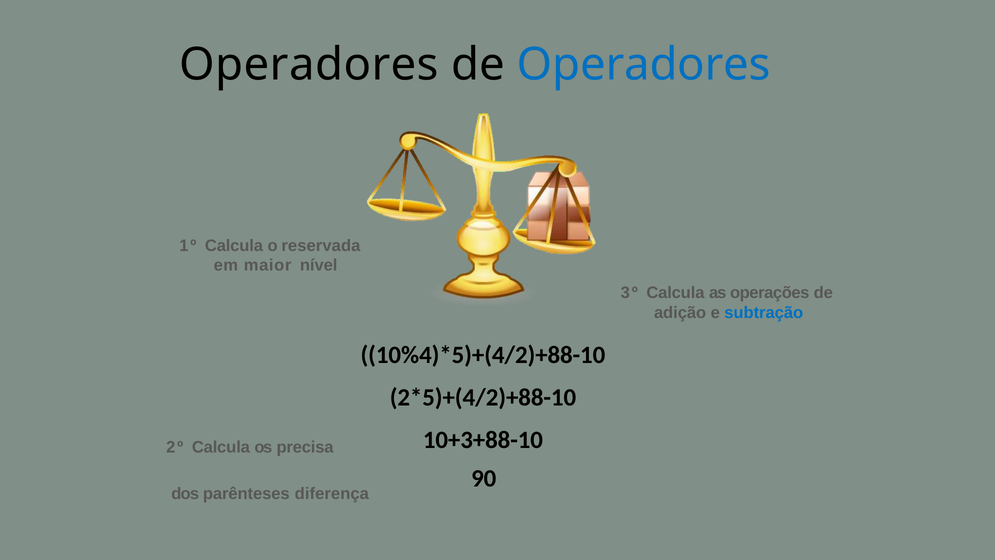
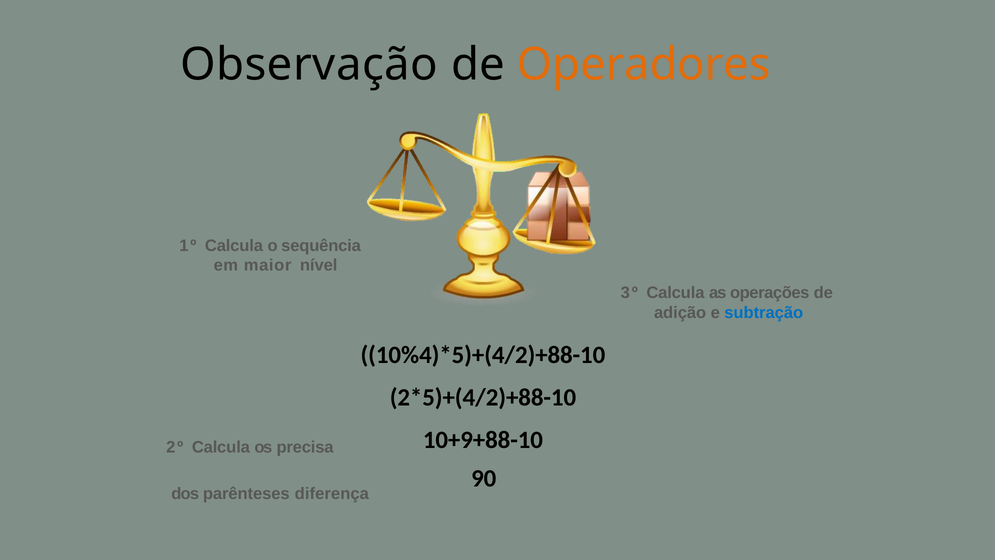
Operadores at (309, 65): Operadores -> Observação
Operadores at (644, 65) colour: blue -> orange
reservada: reservada -> sequência
10+3+88-10: 10+3+88-10 -> 10+9+88-10
